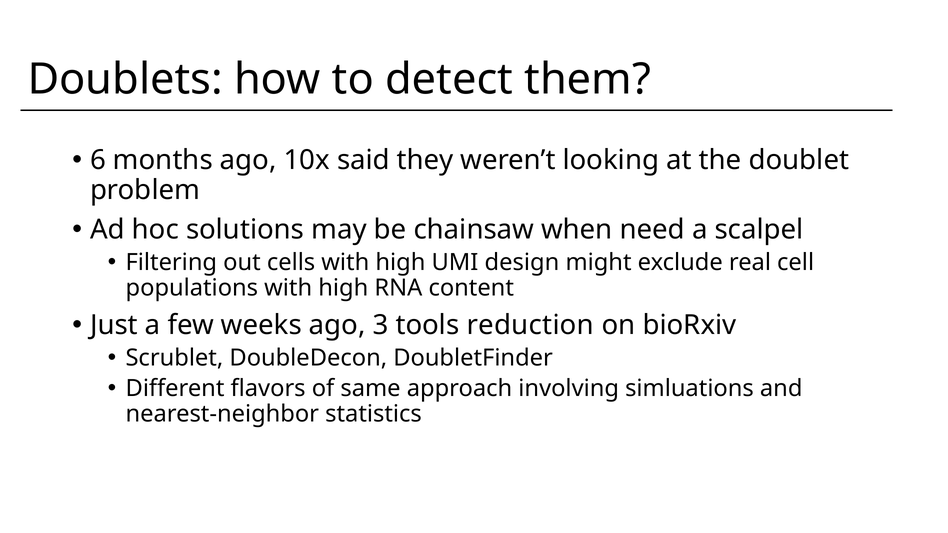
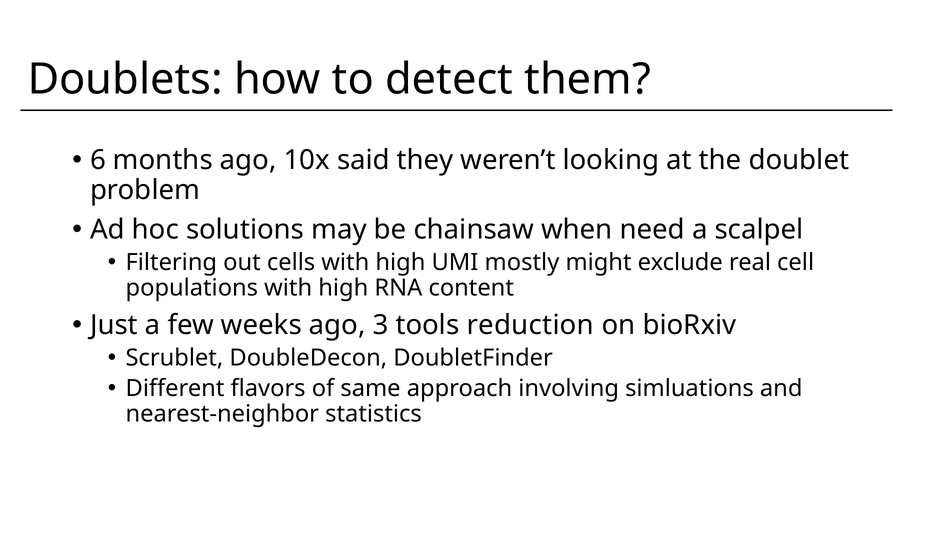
design: design -> mostly
